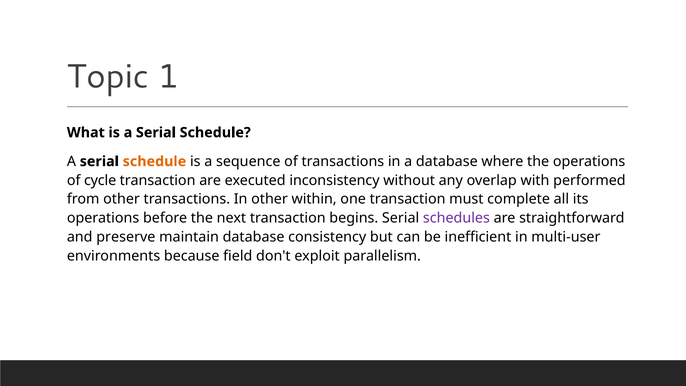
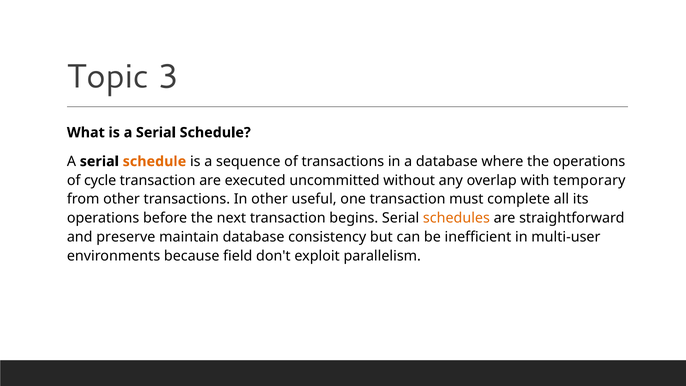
1: 1 -> 3
inconsistency: inconsistency -> uncommitted
performed: performed -> temporary
within: within -> useful
schedules colour: purple -> orange
